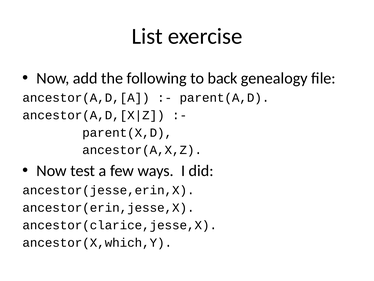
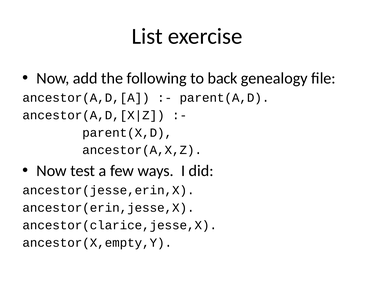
ancestor(X,which,Y: ancestor(X,which,Y -> ancestor(X,empty,Y
